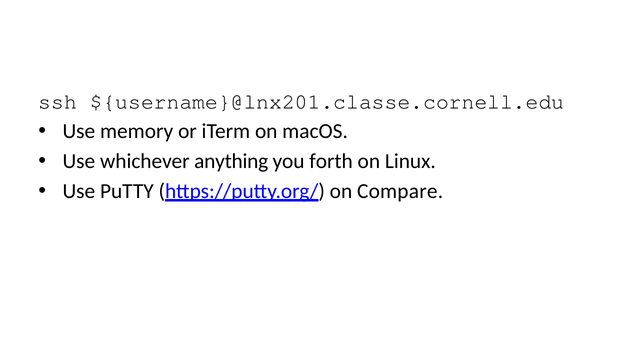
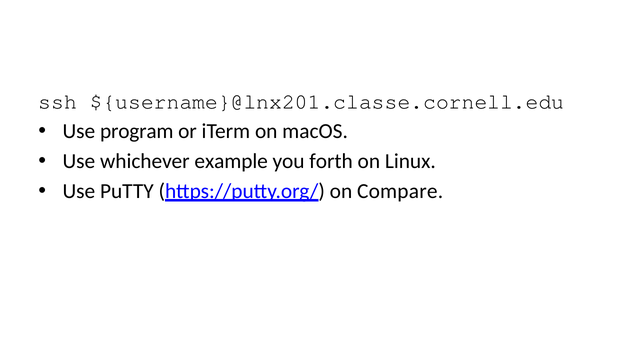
memory: memory -> program
anything: anything -> example
